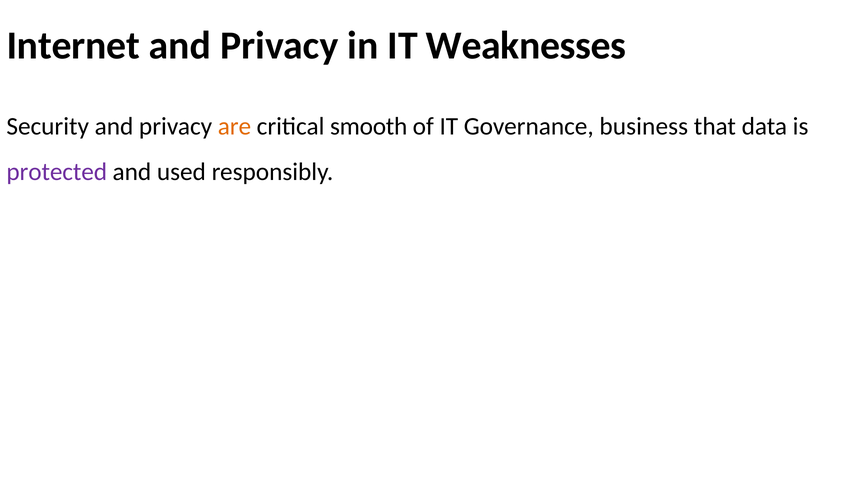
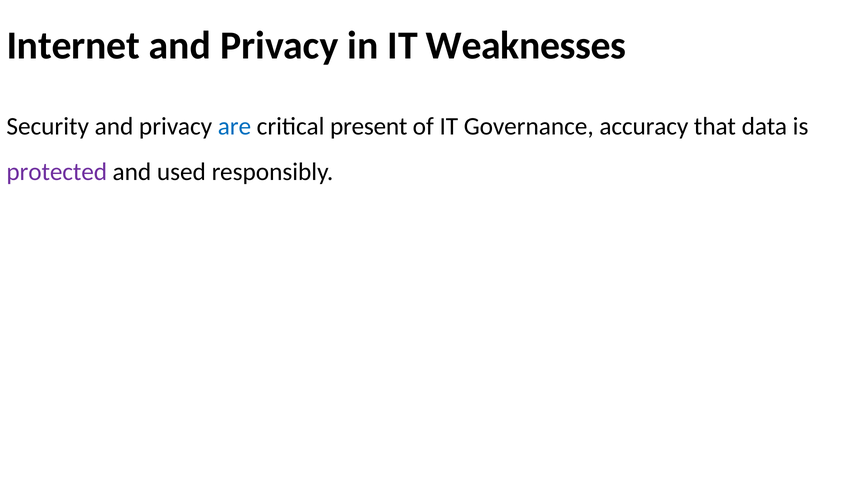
are colour: orange -> blue
smooth: smooth -> present
business: business -> accuracy
